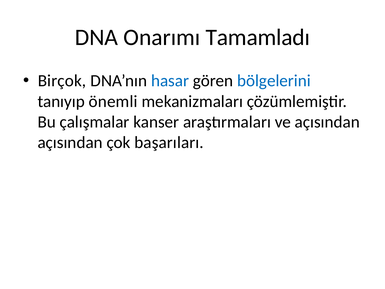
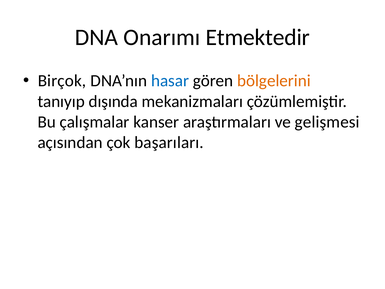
Tamamladı: Tamamladı -> Etmektedir
bölgelerini colour: blue -> orange
önemli: önemli -> dışında
ve açısından: açısından -> gelişmesi
